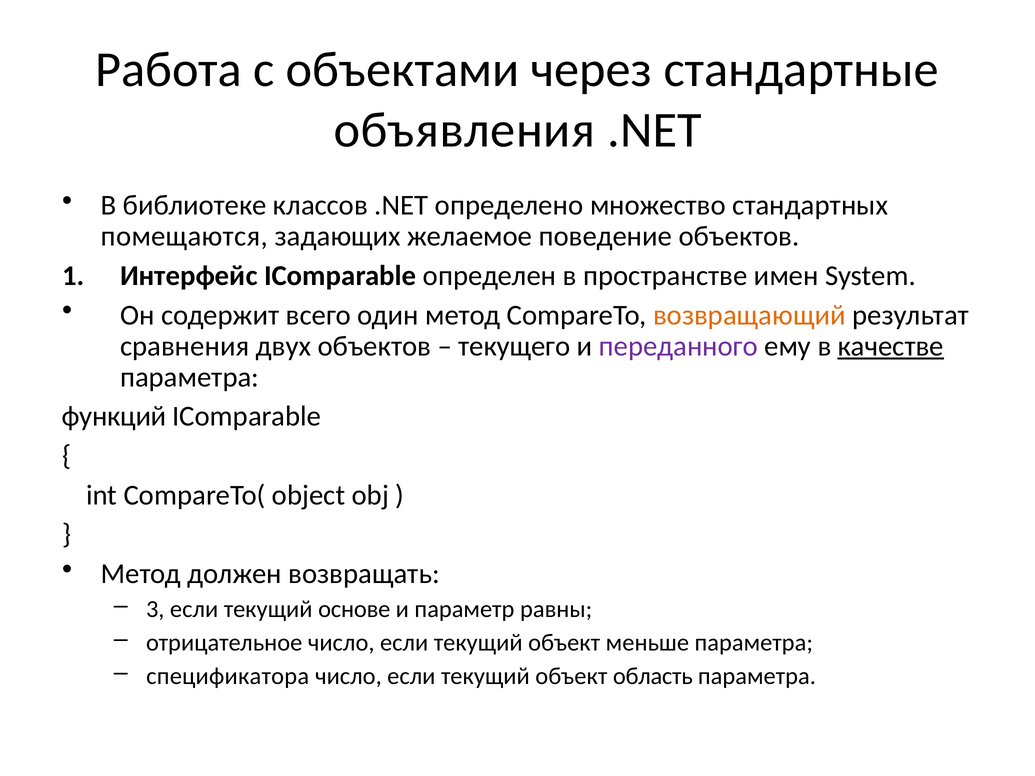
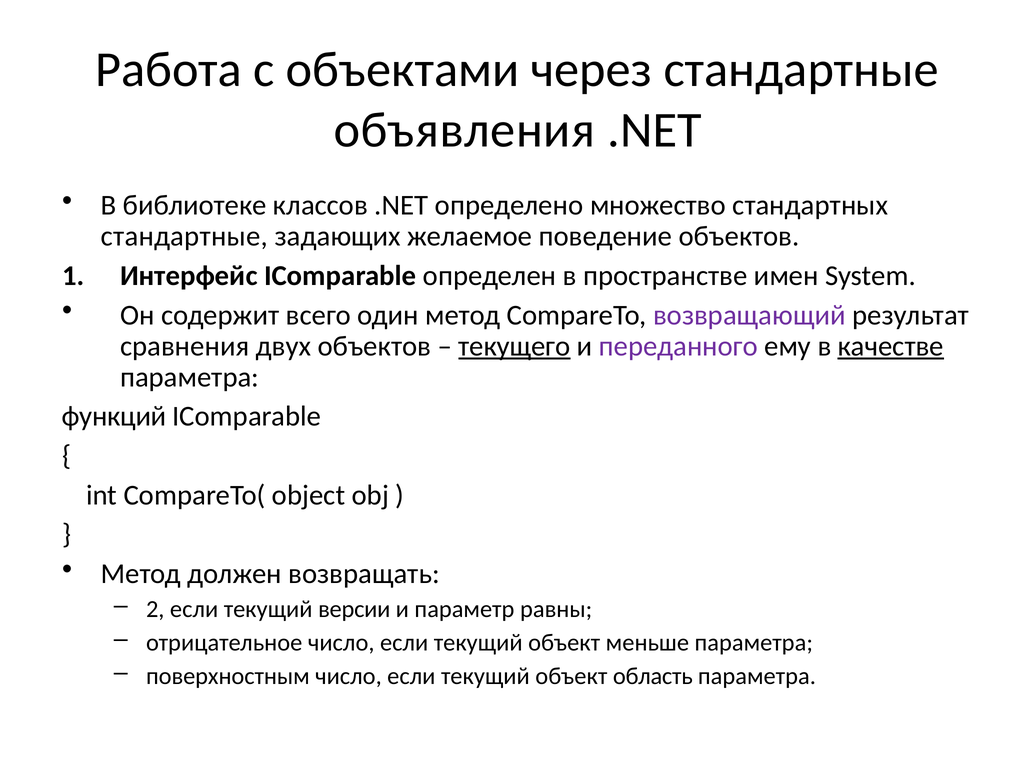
помещаются at (184, 237): помещаются -> стандартные
возвращающий colour: orange -> purple
текущего underline: none -> present
3: 3 -> 2
основе: основе -> версии
спецификатора: спецификатора -> поверхностным
